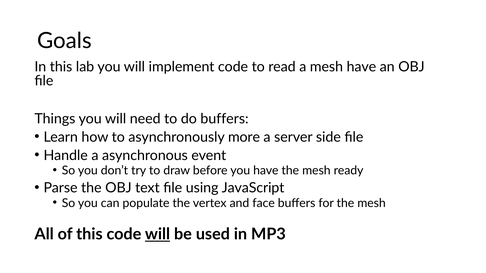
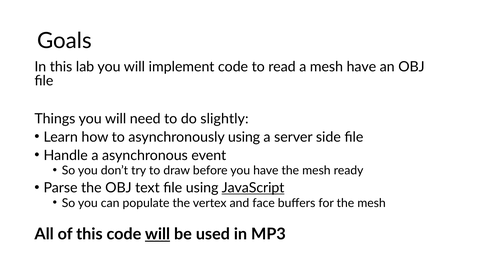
do buffers: buffers -> slightly
asynchronously more: more -> using
JavaScript underline: none -> present
